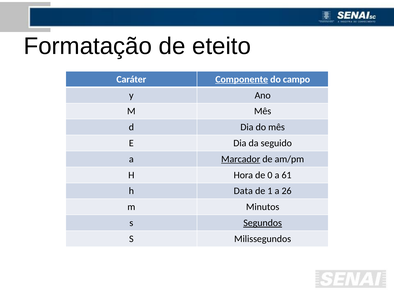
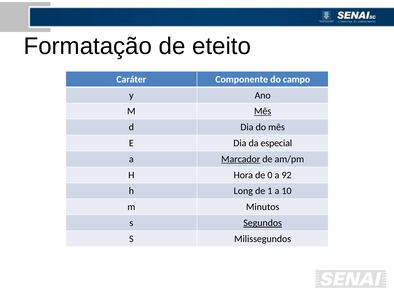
Componente underline: present -> none
Mês at (263, 111) underline: none -> present
seguido: seguido -> especial
61: 61 -> 92
Data: Data -> Long
26: 26 -> 10
